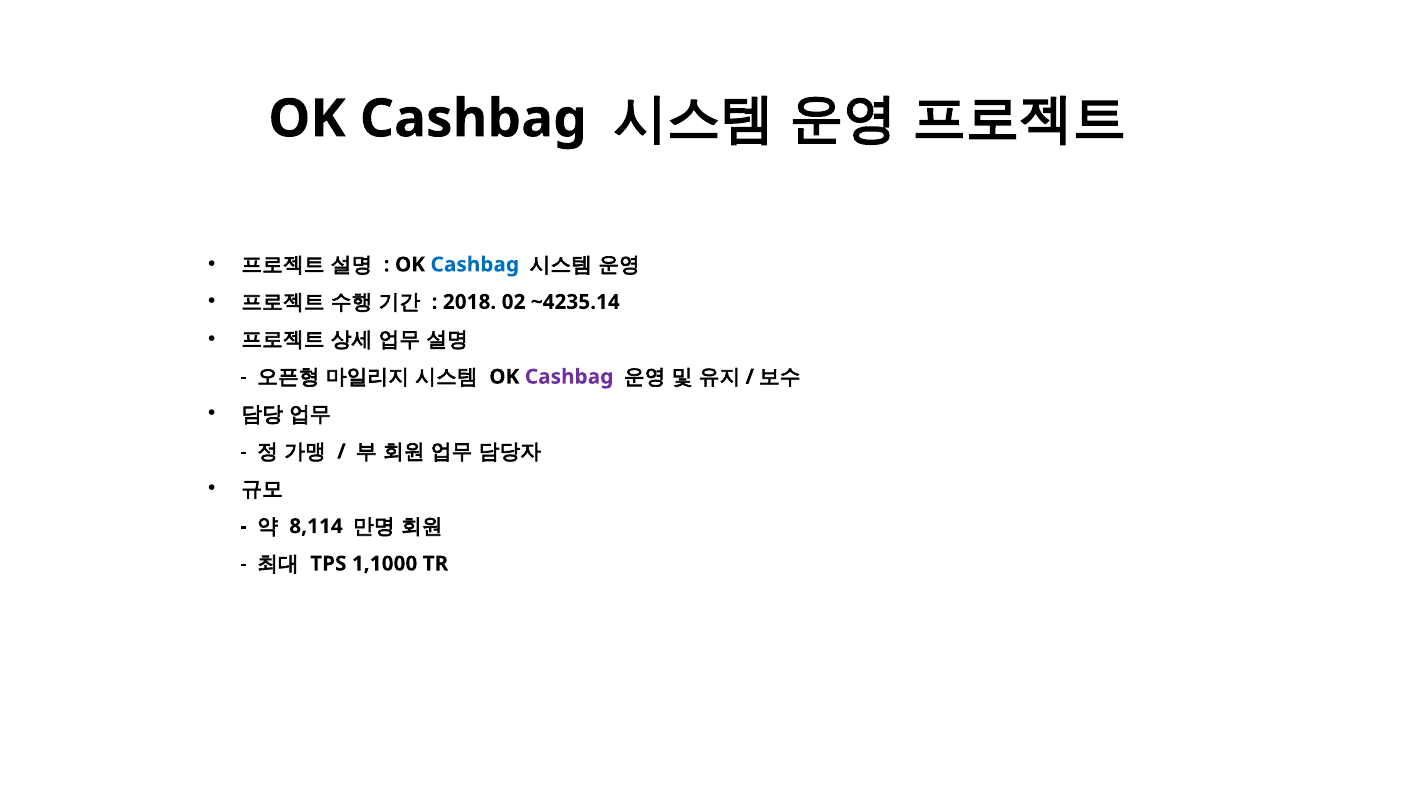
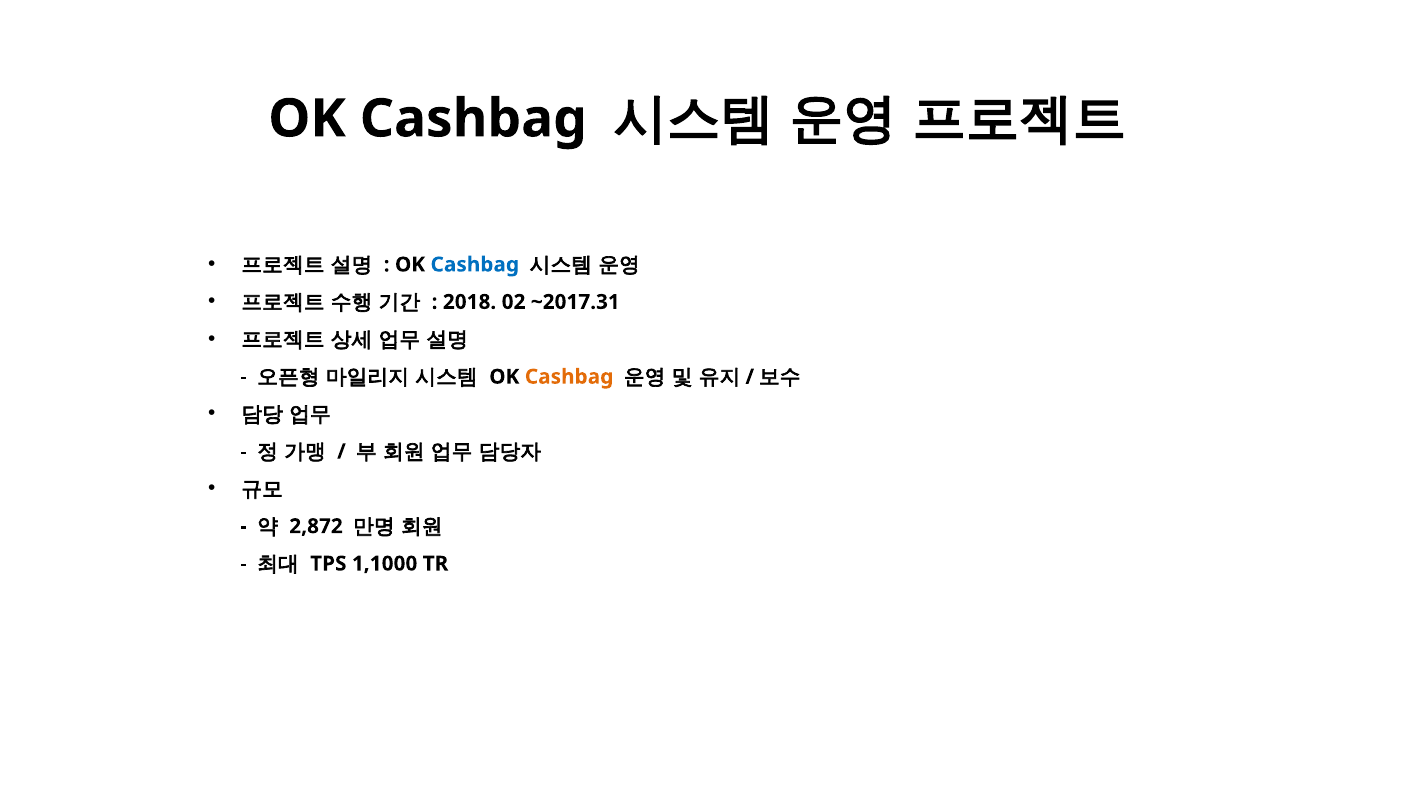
~4235.14: ~4235.14 -> ~2017.31
Cashbag at (569, 377) colour: purple -> orange
8,114: 8,114 -> 2,872
